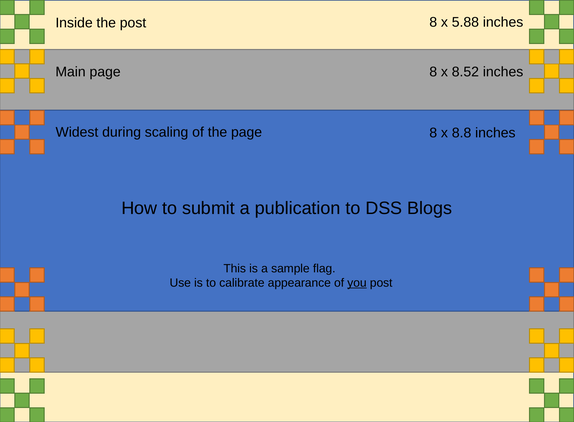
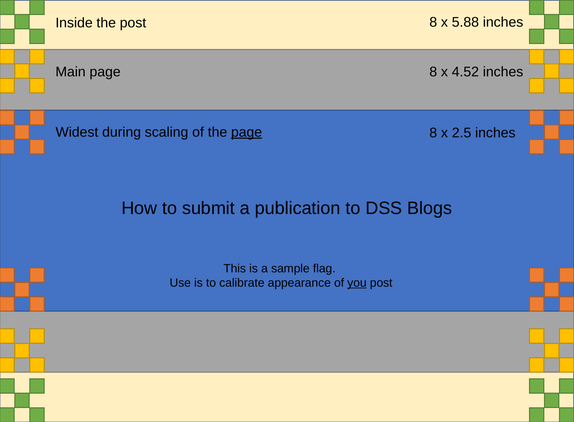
8.52: 8.52 -> 4.52
page at (247, 132) underline: none -> present
8.8: 8.8 -> 2.5
